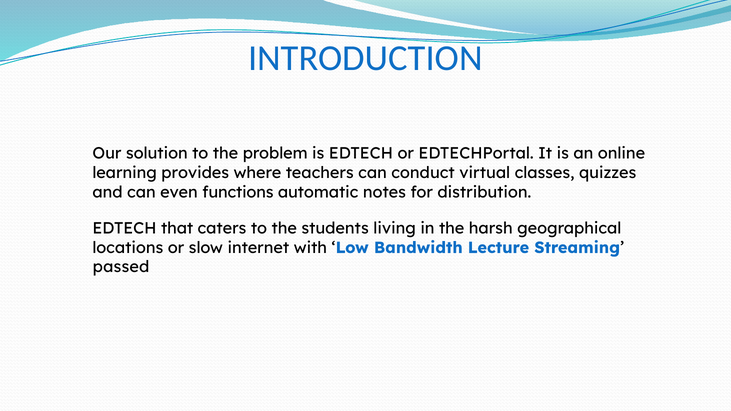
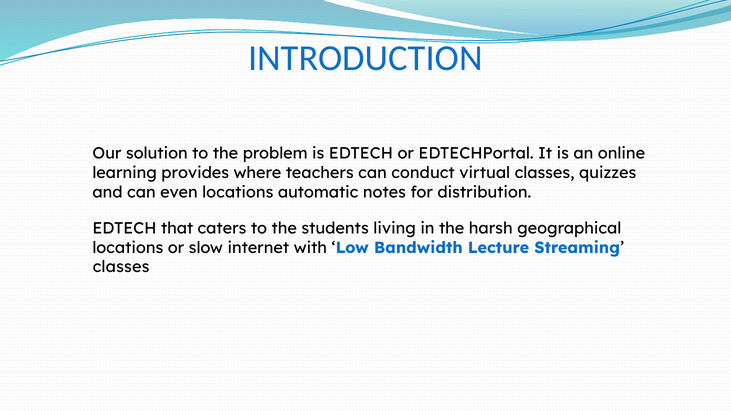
even functions: functions -> locations
passed at (121, 267): passed -> classes
